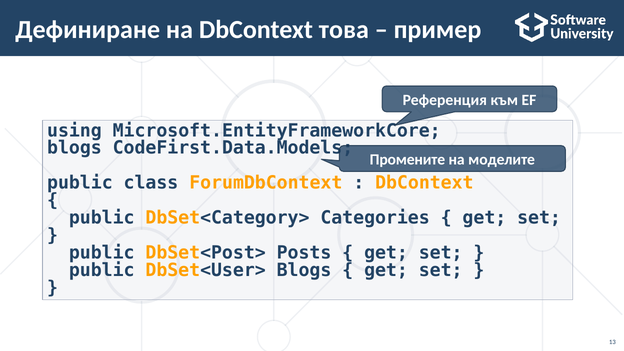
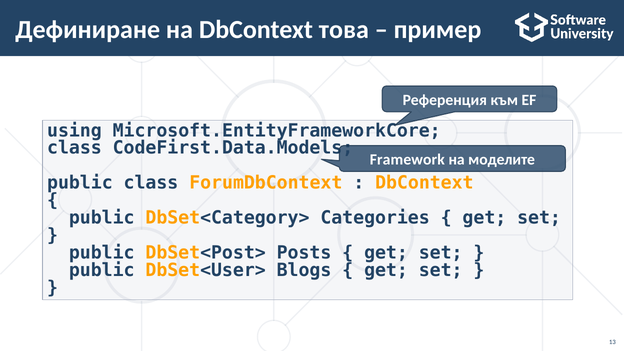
blogs at (74, 148): blogs -> class
Промените: Промените -> Framework
